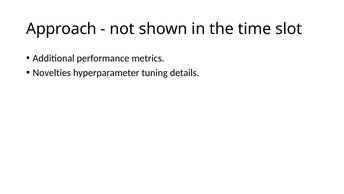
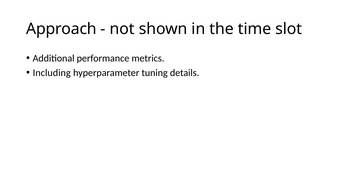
Novelties: Novelties -> Including
